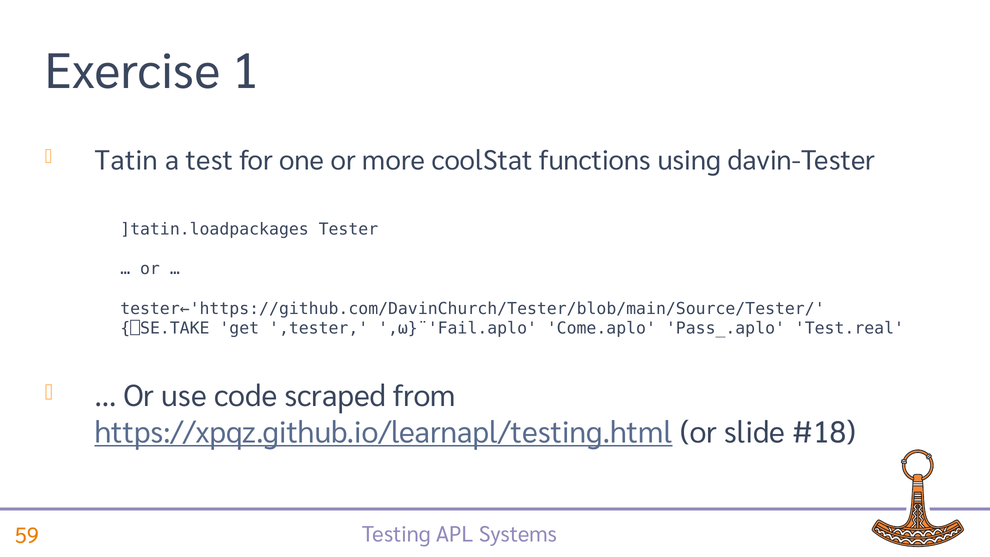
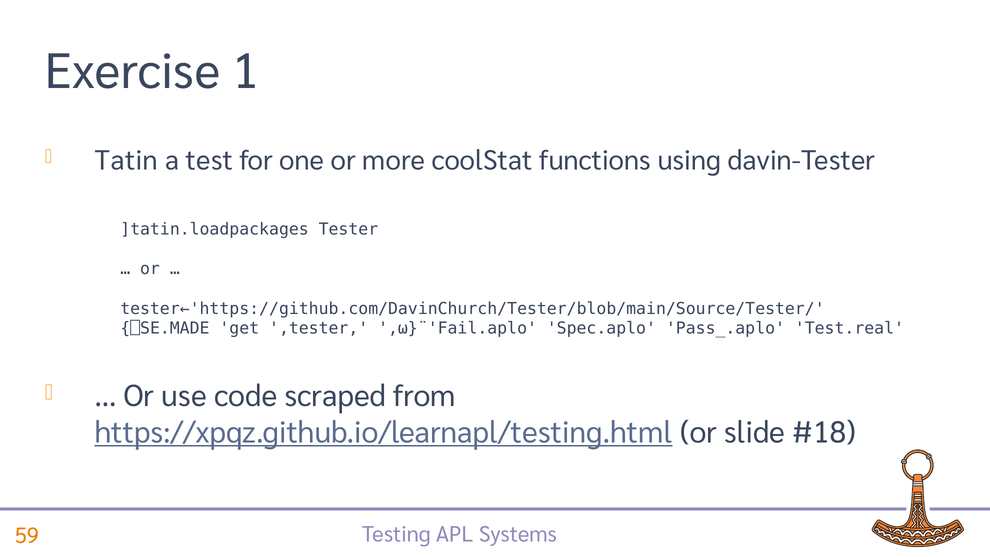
⎕SE.TAKE: ⎕SE.TAKE -> ⎕SE.MADE
Come.aplo: Come.aplo -> Spec.aplo
